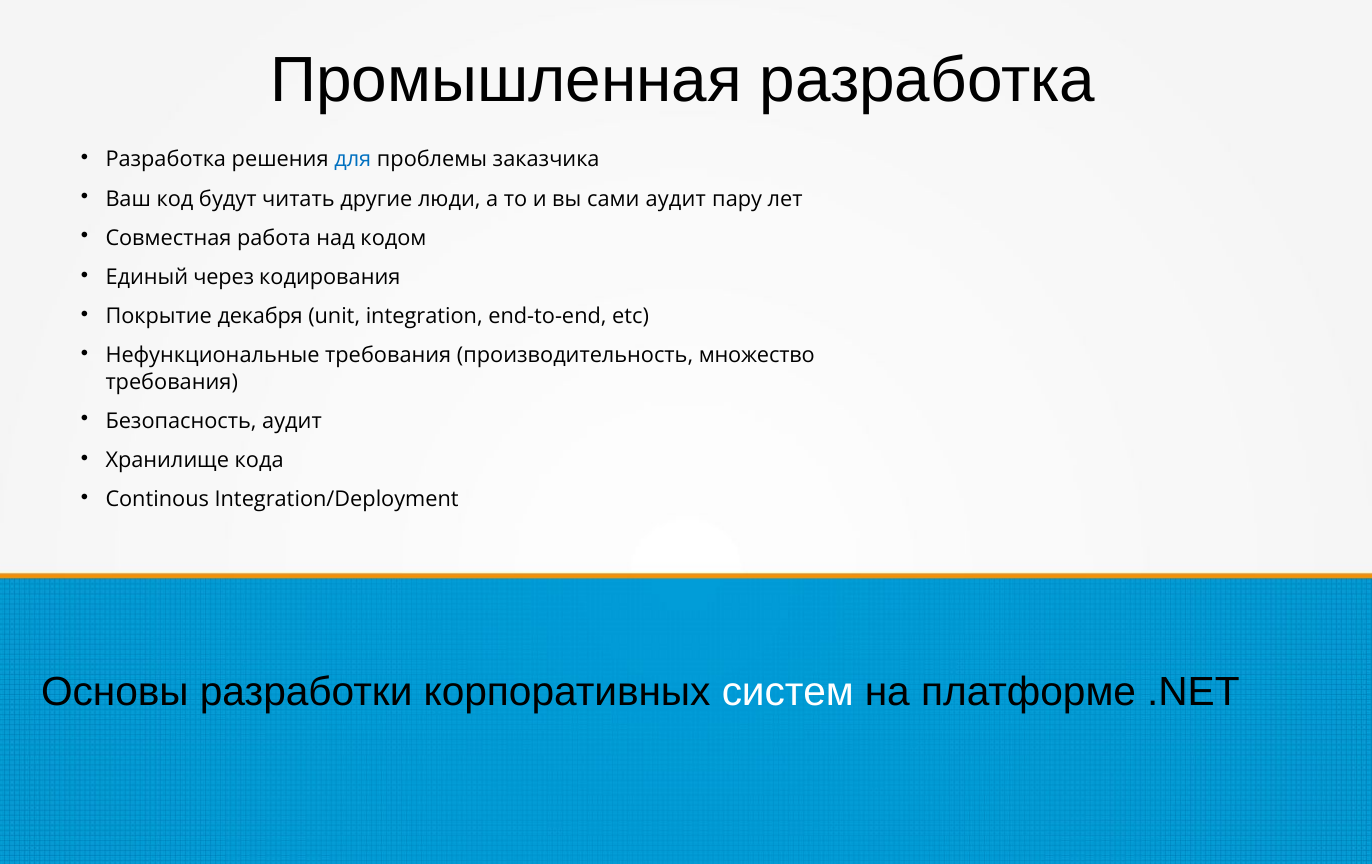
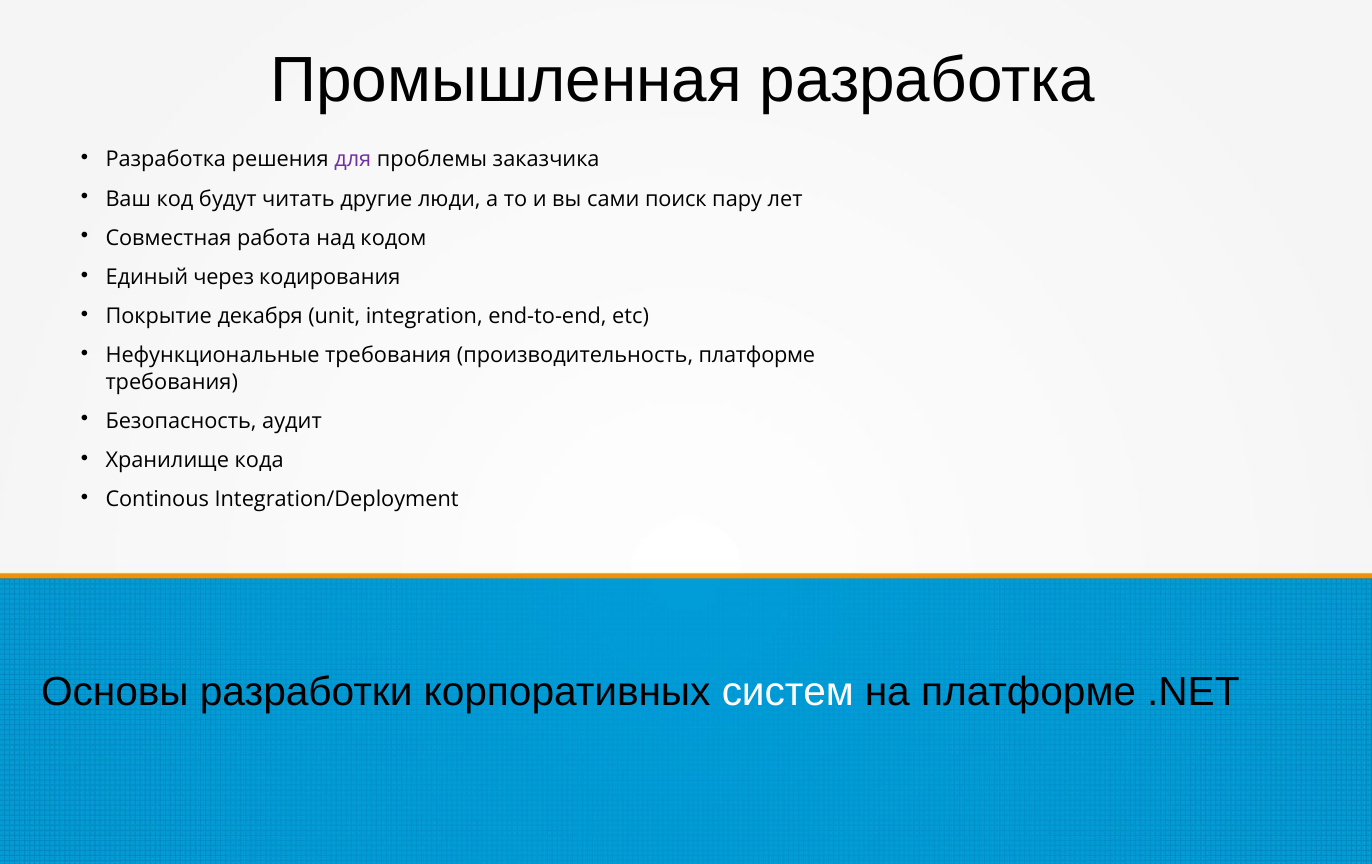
для colour: blue -> purple
сами аудит: аудит -> поиск
производительность множество: множество -> платформе
